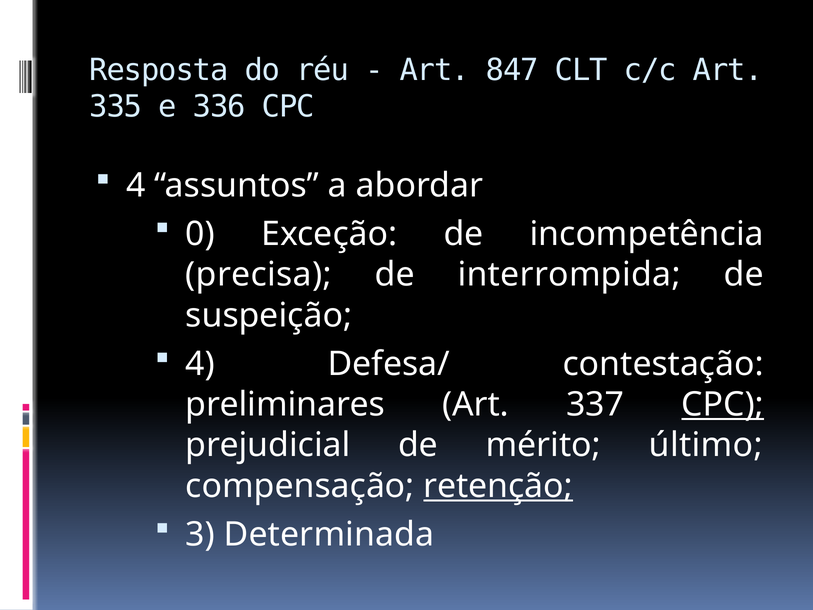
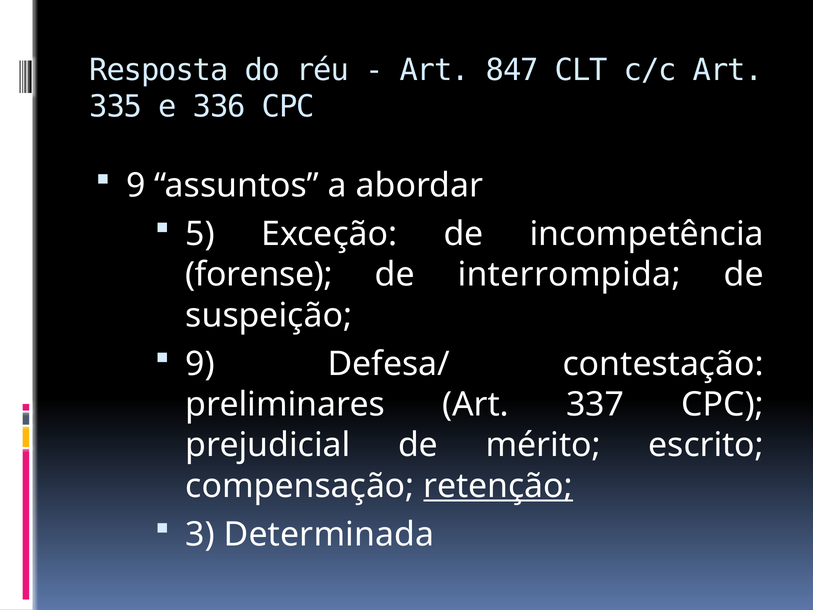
4 at (136, 185): 4 -> 9
0: 0 -> 5
precisa: precisa -> forense
4 at (200, 364): 4 -> 9
CPC at (723, 404) underline: present -> none
último: último -> escrito
